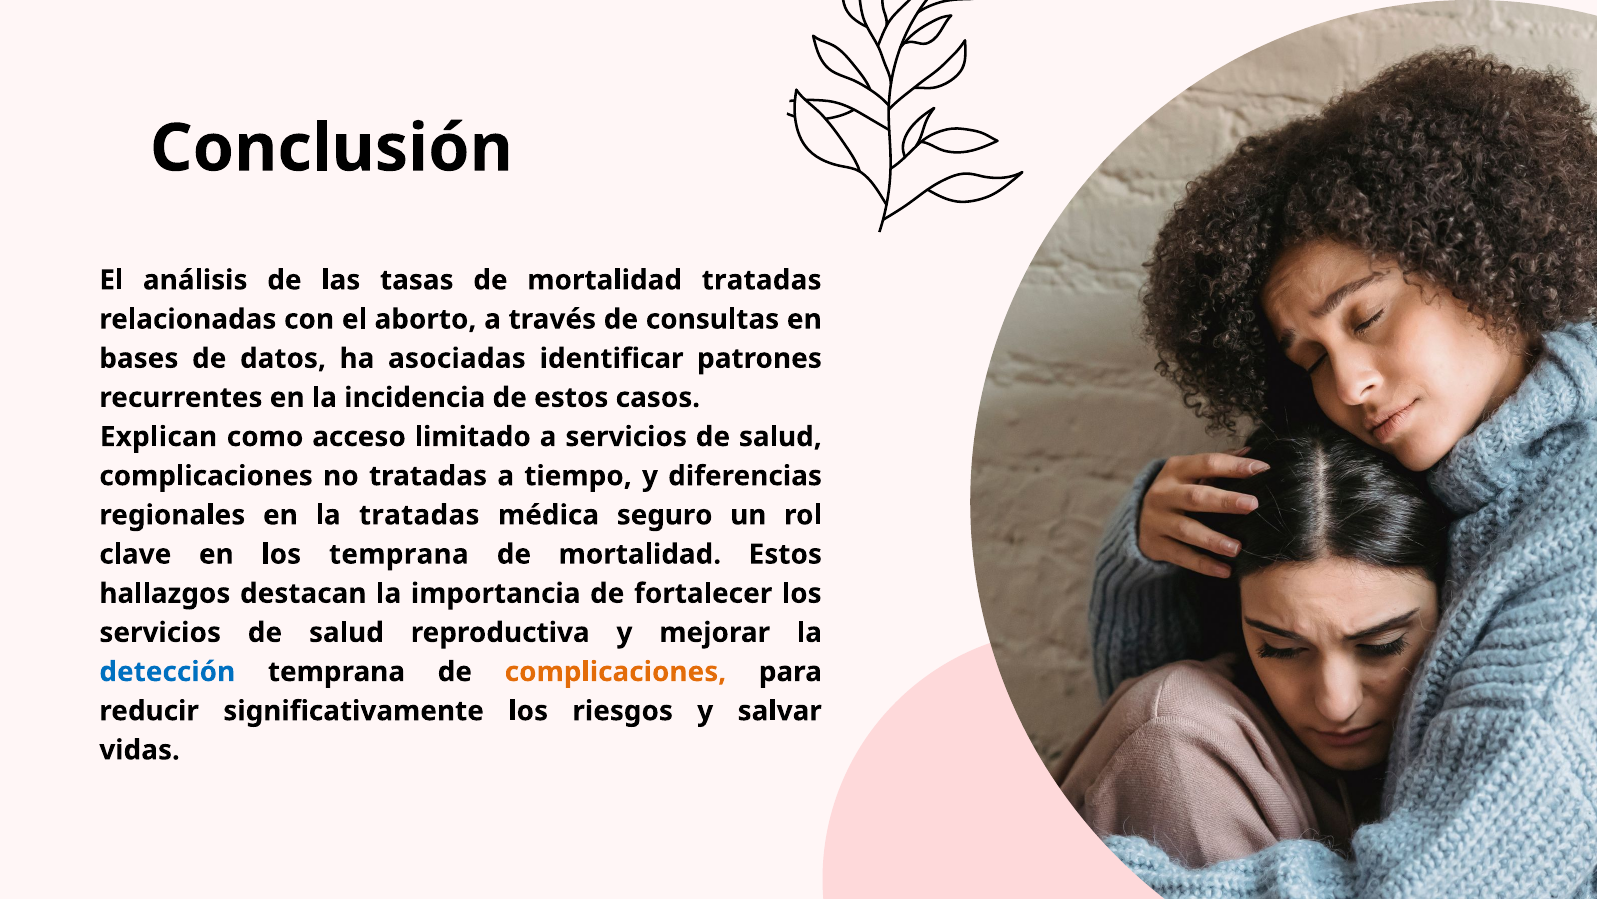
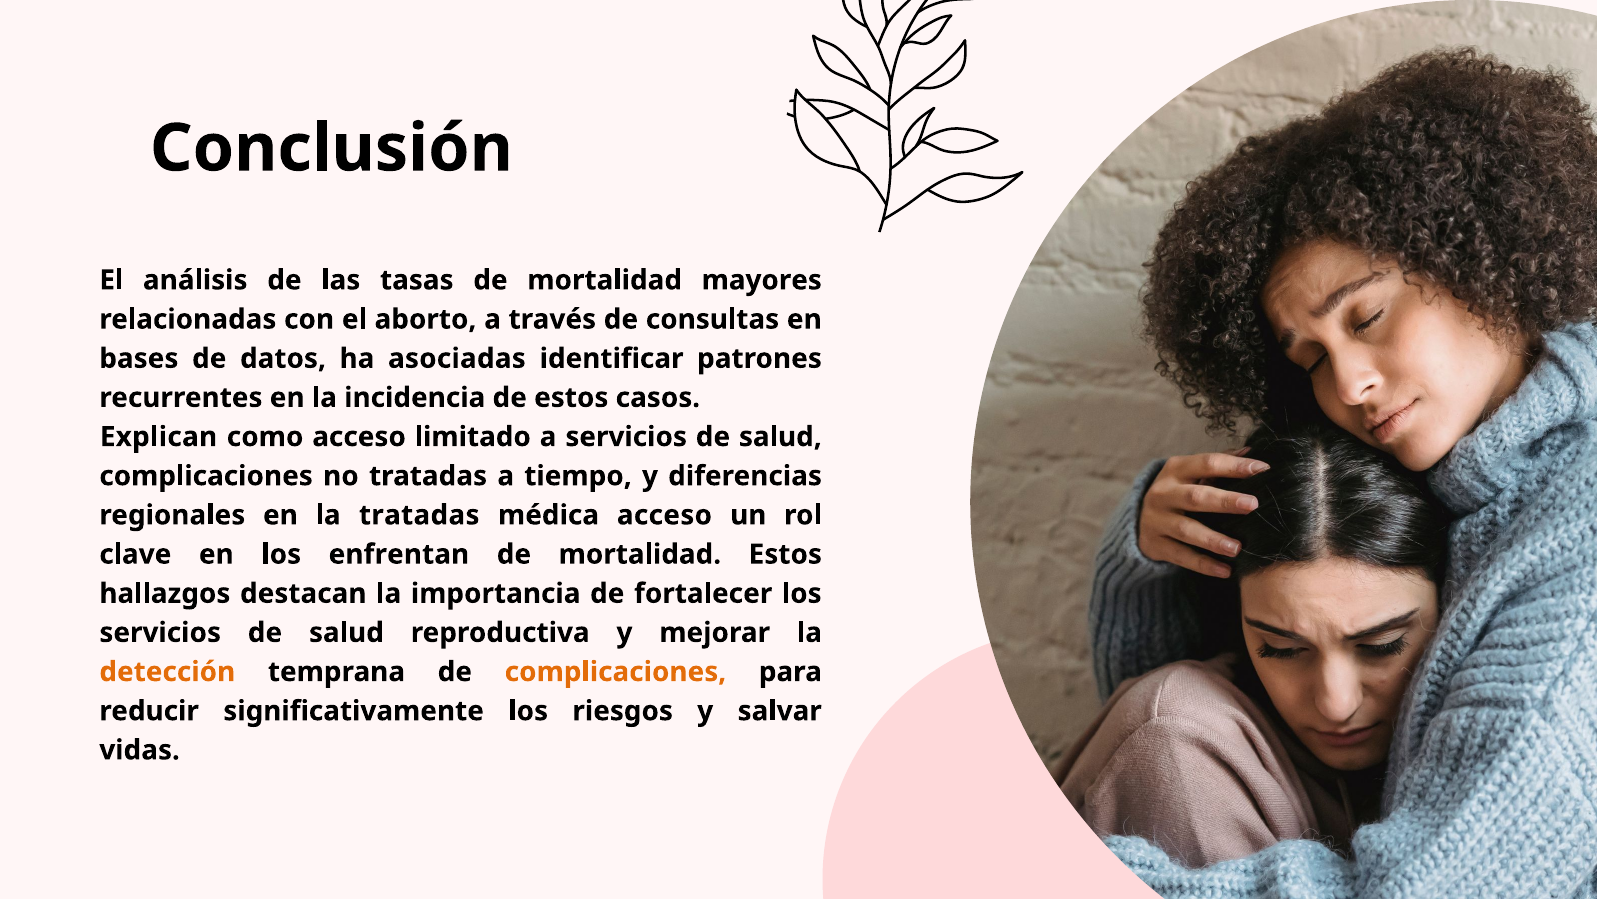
mortalidad tratadas: tratadas -> mayores
médica seguro: seguro -> acceso
los temprana: temprana -> enfrentan
detección colour: blue -> orange
